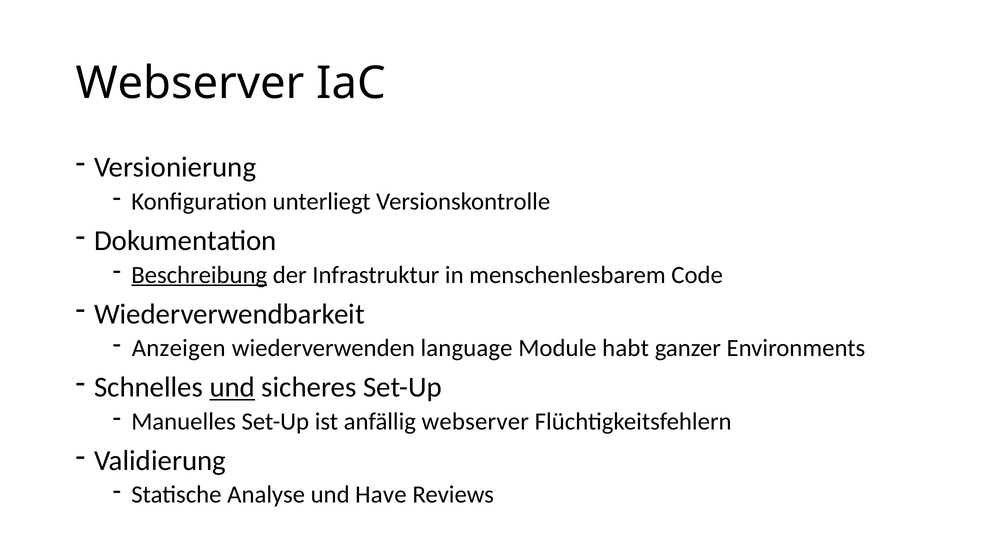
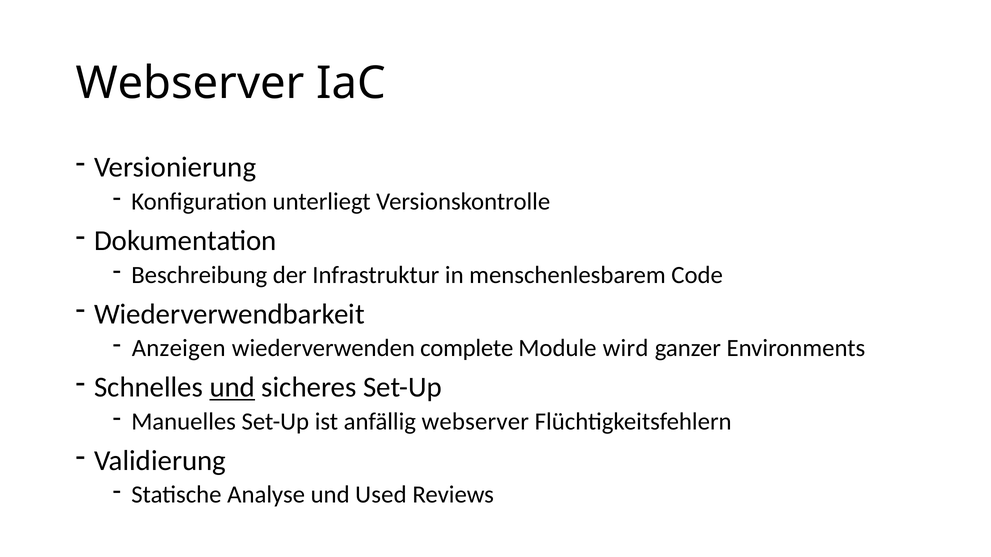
Beschreibung underline: present -> none
language: language -> complete
habt: habt -> wird
Have: Have -> Used
